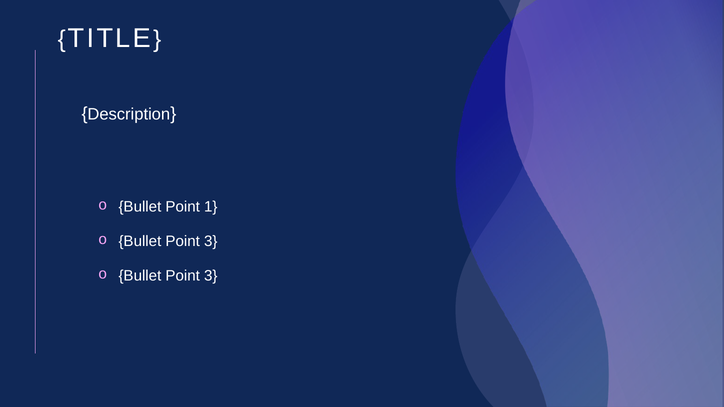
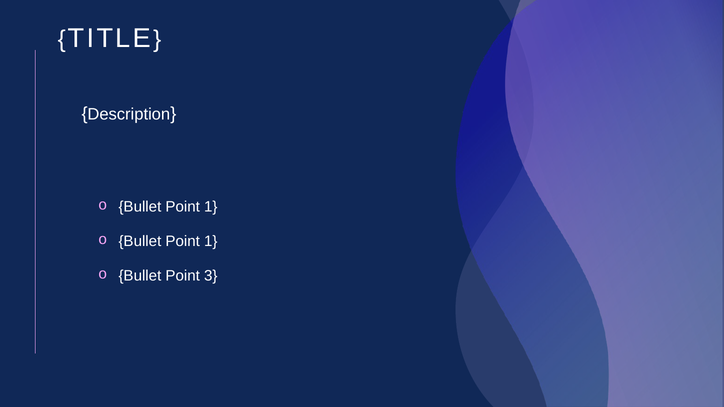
3 at (211, 241): 3 -> 1
